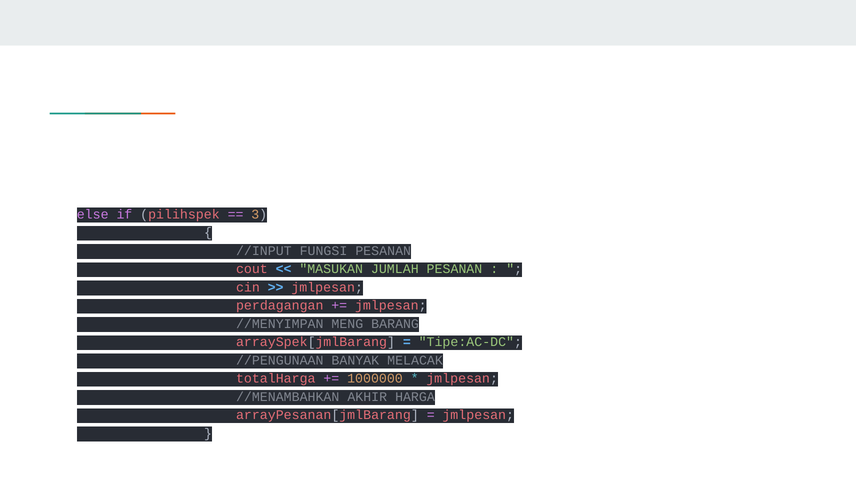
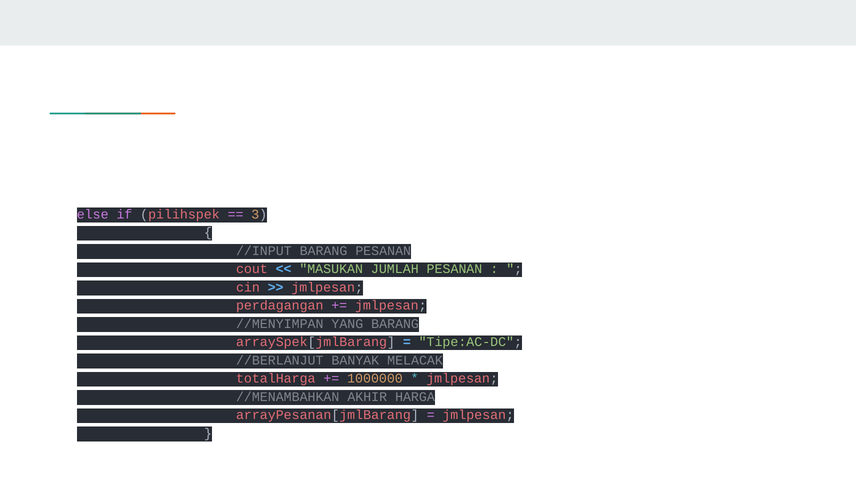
//INPUT FUNGSI: FUNGSI -> BARANG
MENG: MENG -> YANG
//PENGUNAAN: //PENGUNAAN -> //BERLANJUT
